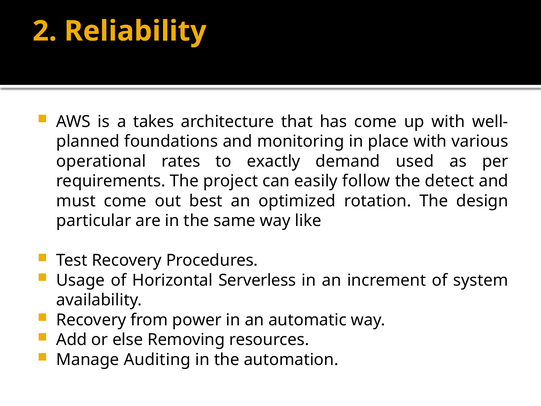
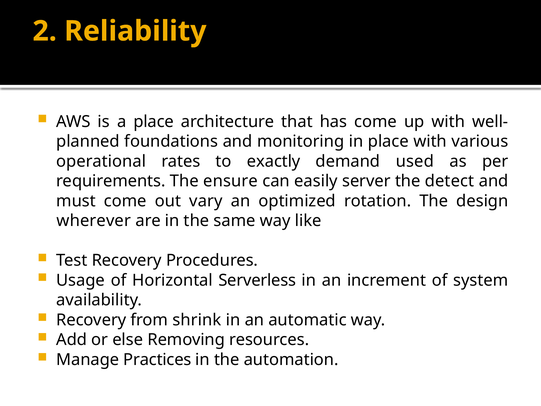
a takes: takes -> place
project: project -> ensure
follow: follow -> server
best: best -> vary
particular: particular -> wherever
power: power -> shrink
Auditing: Auditing -> Practices
